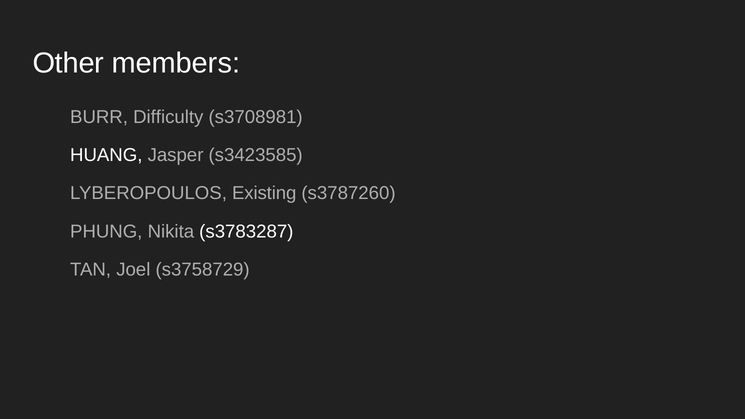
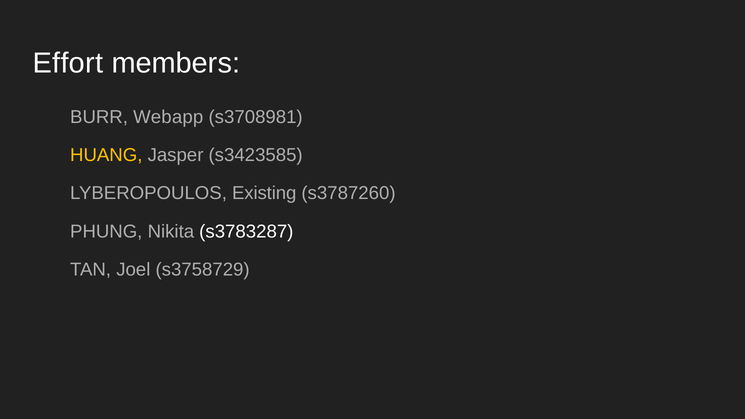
Other: Other -> Effort
Difficulty: Difficulty -> Webapp
HUANG colour: white -> yellow
